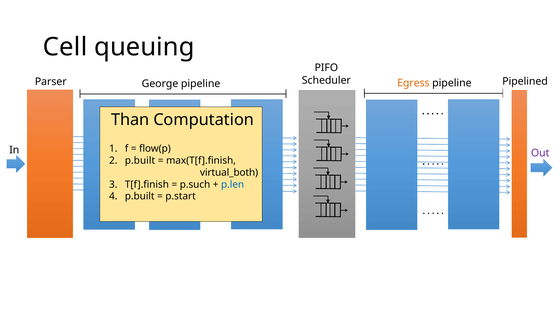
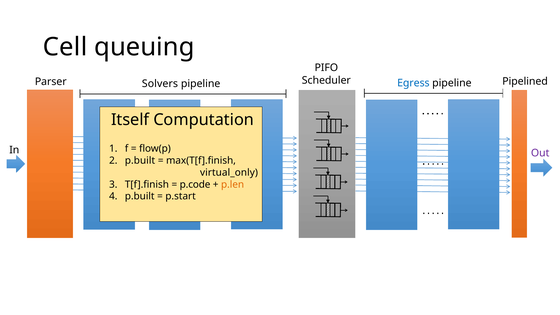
George: George -> Solvers
Egress colour: orange -> blue
Than: Than -> Itself
virtual_both: virtual_both -> virtual_only
p.such: p.such -> p.code
p.len colour: blue -> orange
